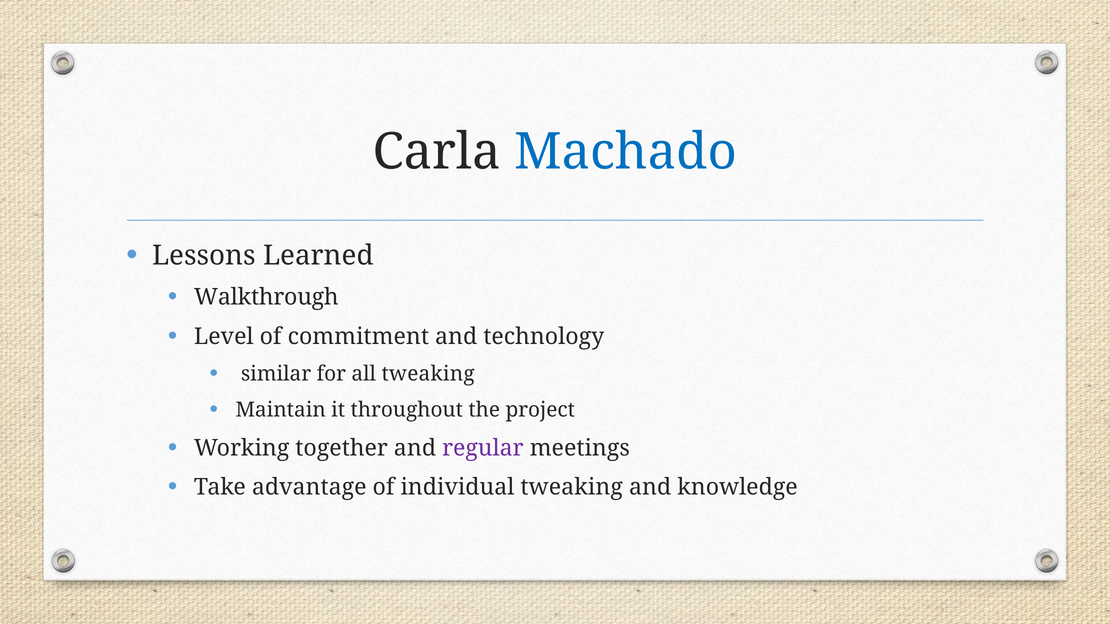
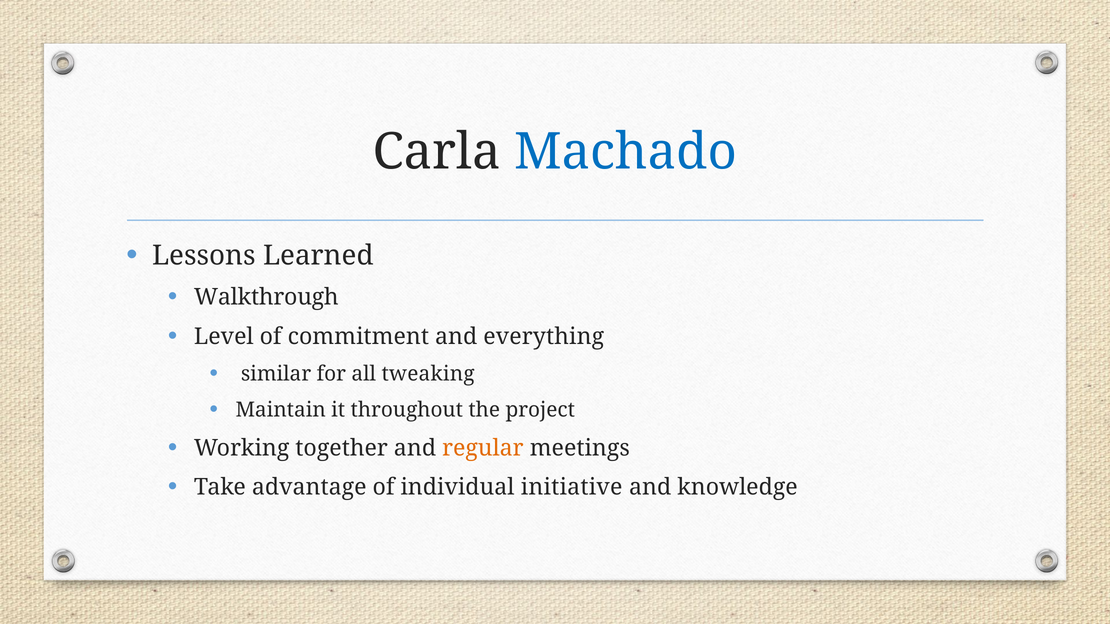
technology: technology -> everything
regular colour: purple -> orange
individual tweaking: tweaking -> initiative
